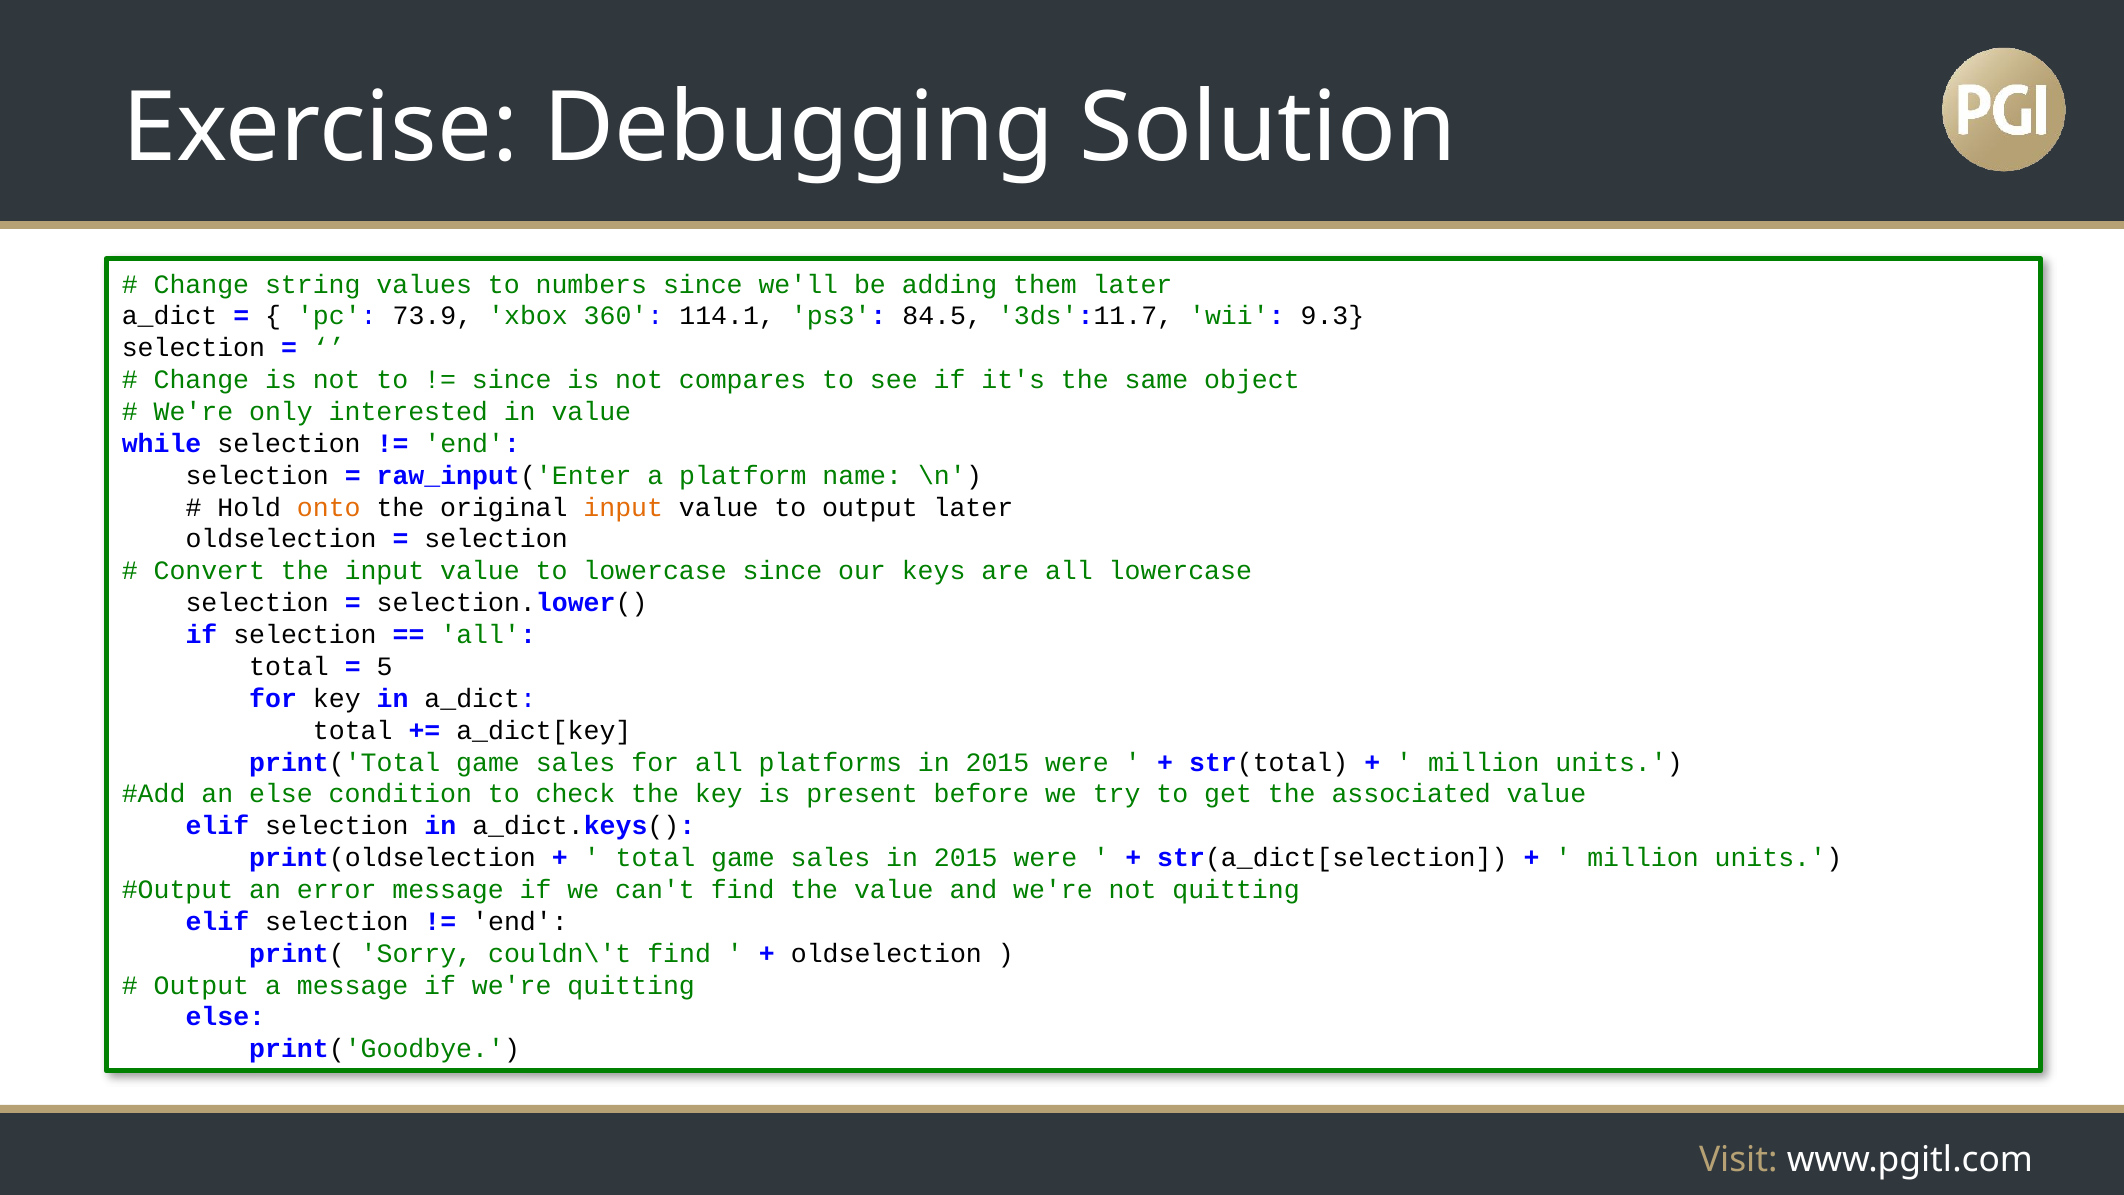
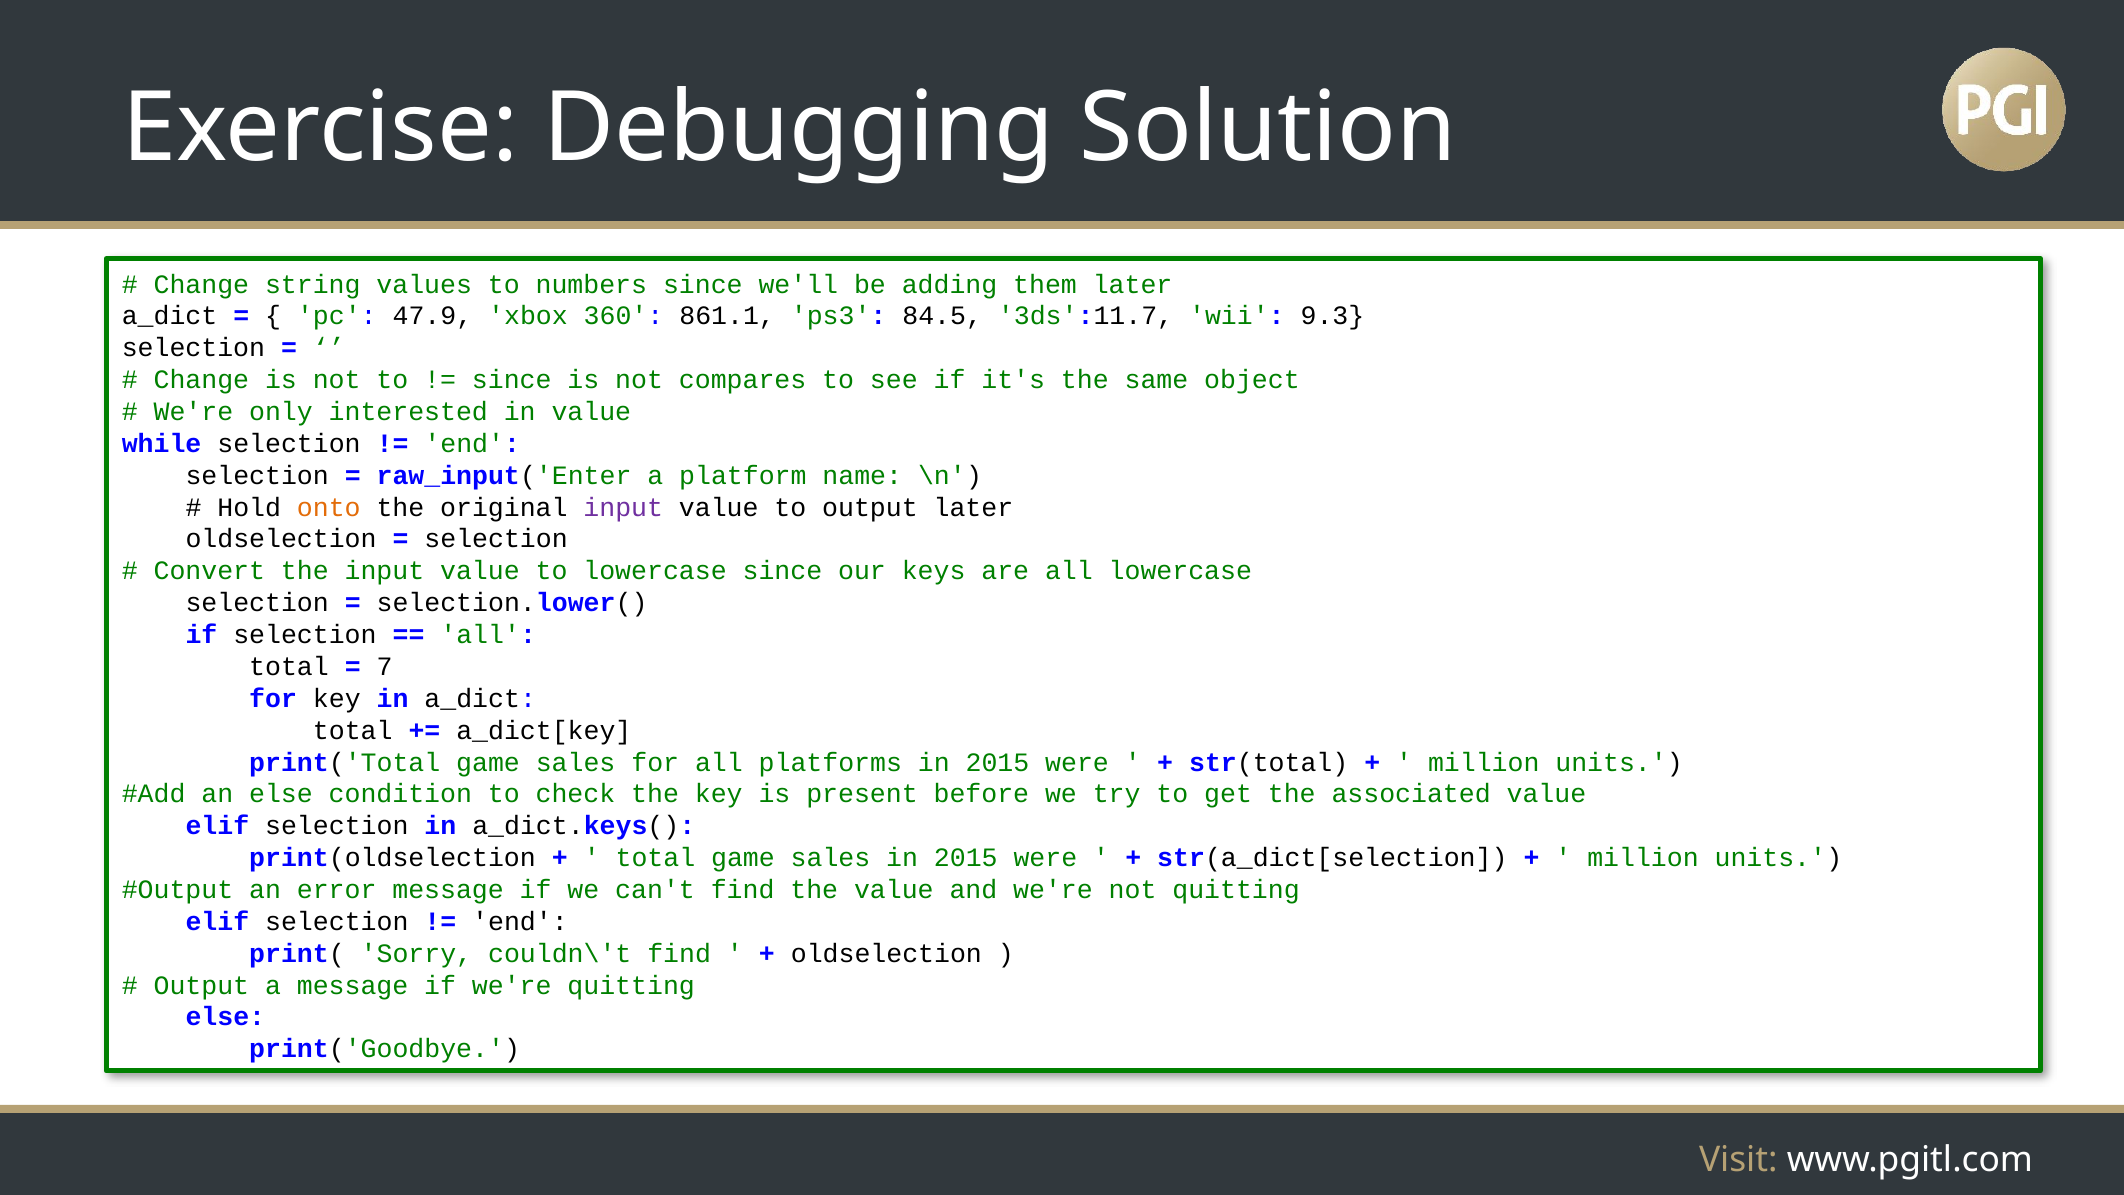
73.9: 73.9 -> 47.9
114.1: 114.1 -> 861.1
input at (623, 507) colour: orange -> purple
5: 5 -> 7
